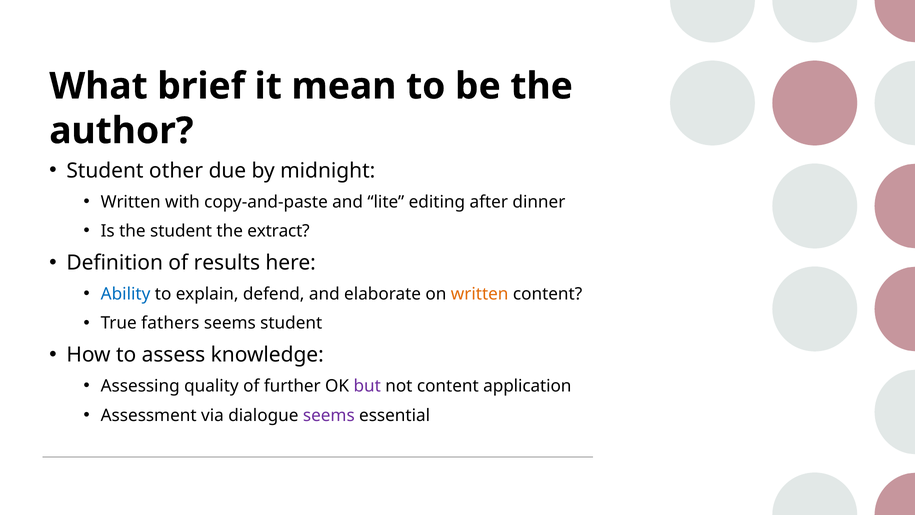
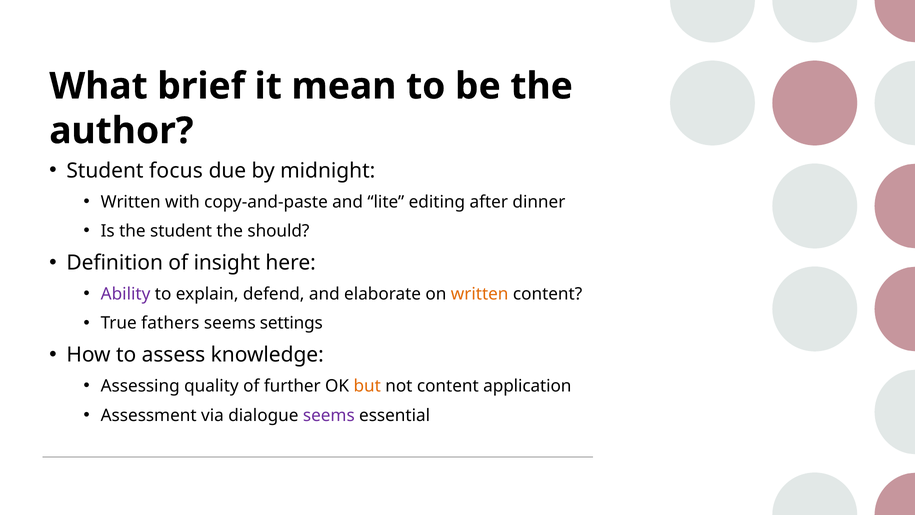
other: other -> focus
extract: extract -> should
results: results -> insight
Ability colour: blue -> purple
seems student: student -> settings
but colour: purple -> orange
